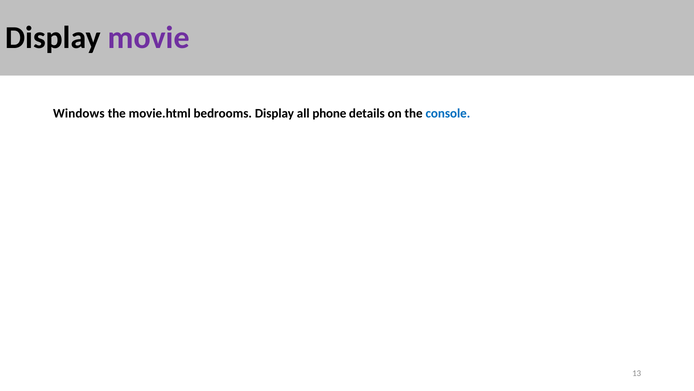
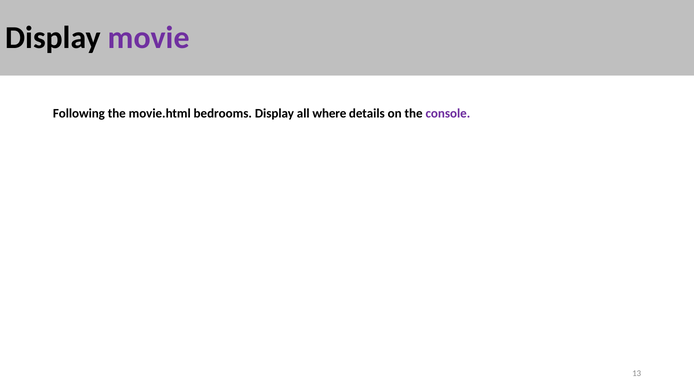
Windows: Windows -> Following
phone: phone -> where
console colour: blue -> purple
